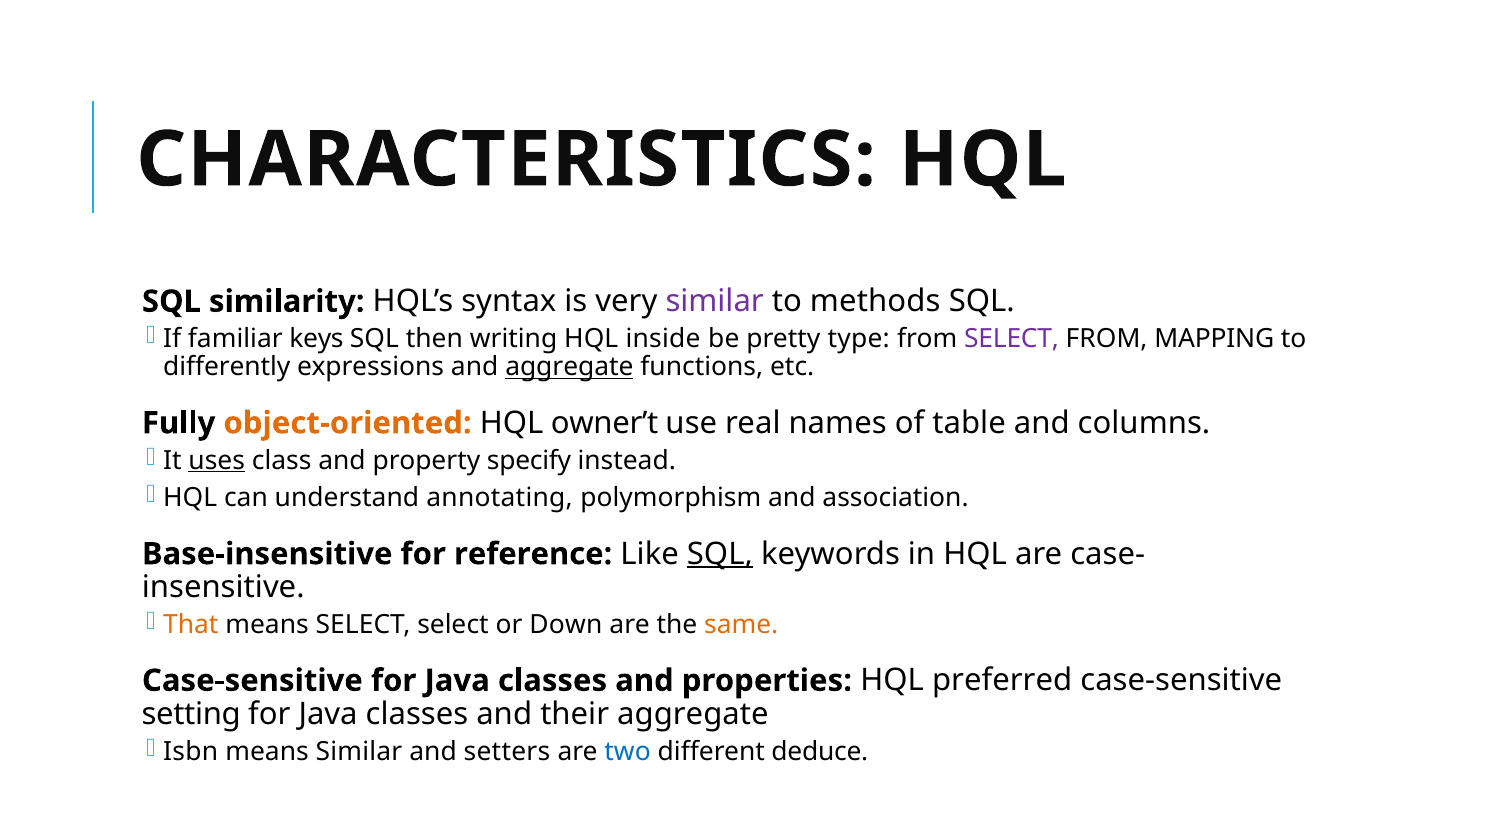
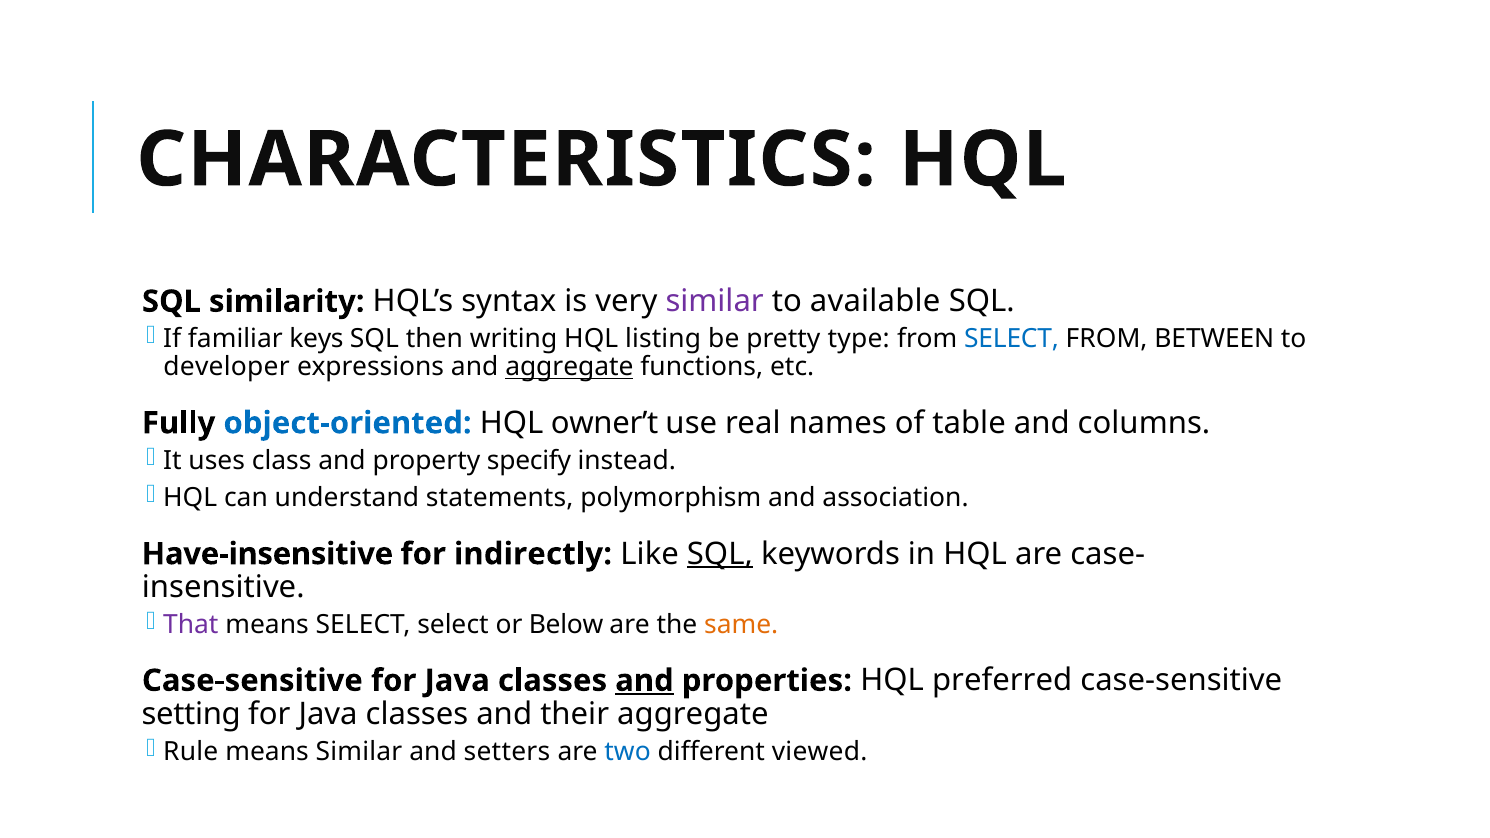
methods: methods -> available
inside: inside -> listing
SELECT at (1012, 339) colour: purple -> blue
MAPPING: MAPPING -> BETWEEN
differently: differently -> developer
object-oriented colour: orange -> blue
uses underline: present -> none
annotating: annotating -> statements
Base-insensitive: Base-insensitive -> Have-insensitive
reference: reference -> indirectly
That colour: orange -> purple
Down: Down -> Below
and at (644, 681) underline: none -> present
Isbn: Isbn -> Rule
deduce: deduce -> viewed
